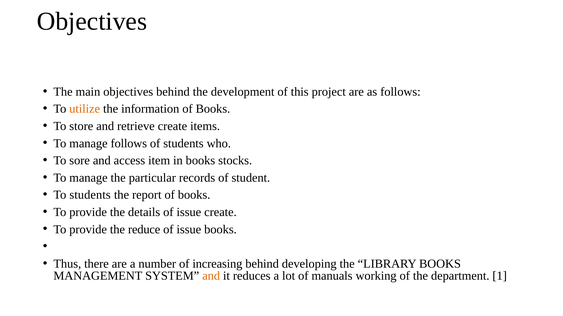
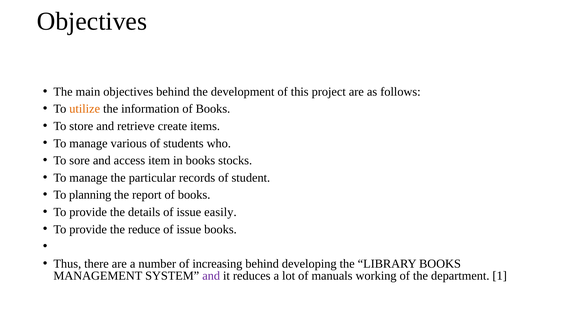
manage follows: follows -> various
To students: students -> planning
issue create: create -> easily
and at (211, 276) colour: orange -> purple
